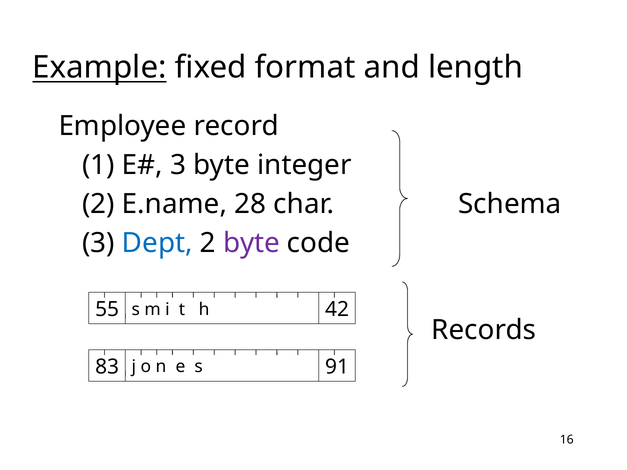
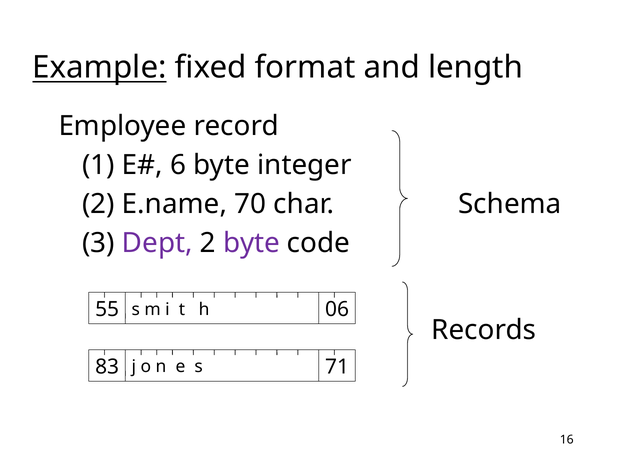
3 at (178, 165): 3 -> 6
28: 28 -> 70
Dept colour: blue -> purple
42: 42 -> 06
91: 91 -> 71
